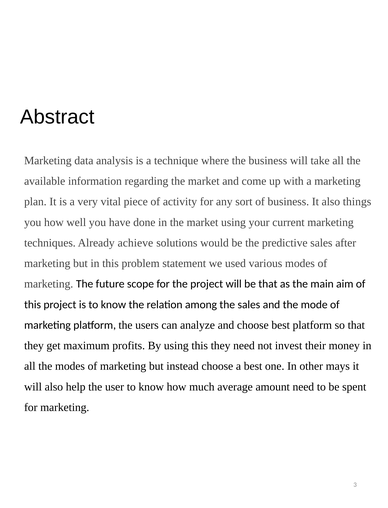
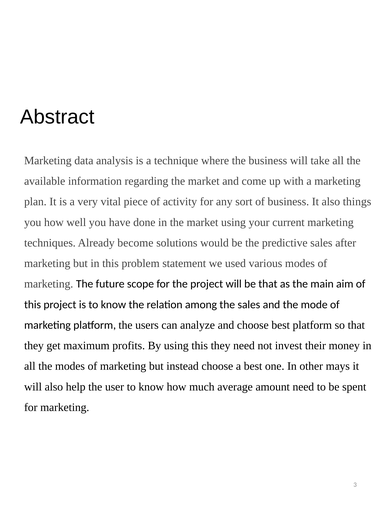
achieve: achieve -> become
